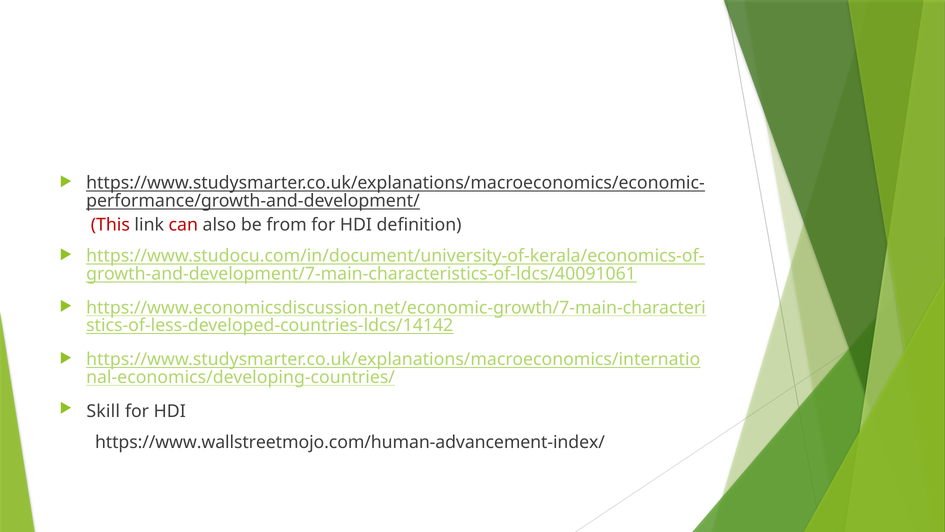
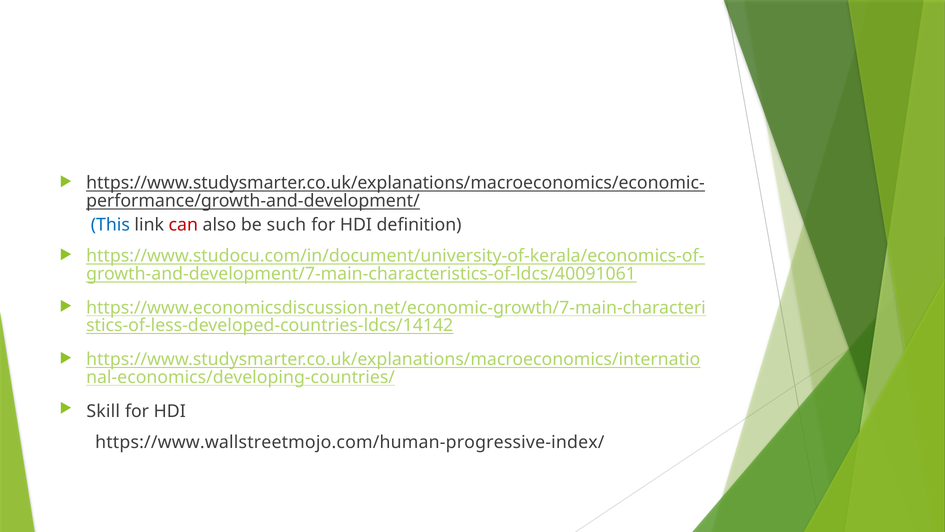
This colour: red -> blue
from: from -> such
https://www.wallstreetmojo.com/human-advancement-index/: https://www.wallstreetmojo.com/human-advancement-index/ -> https://www.wallstreetmojo.com/human-progressive-index/
